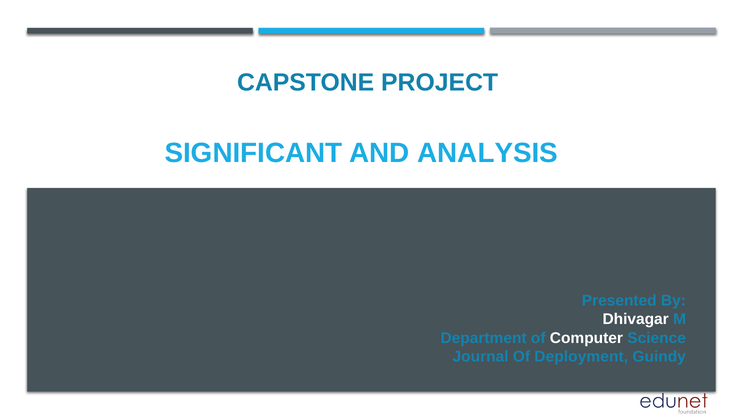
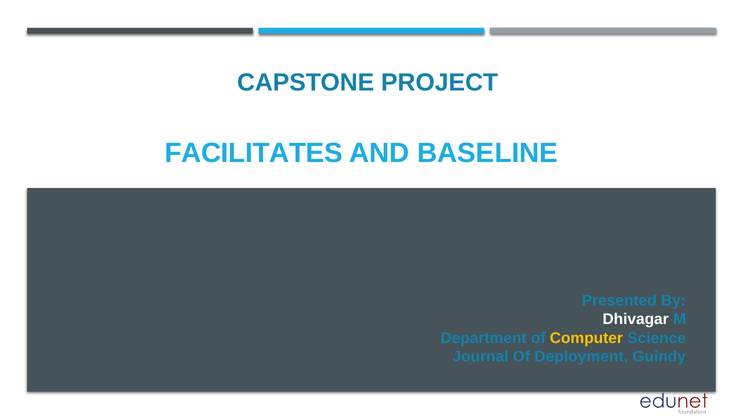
SIGNIFICANT: SIGNIFICANT -> FACILITATES
ANALYSIS: ANALYSIS -> BASELINE
Computer colour: white -> yellow
